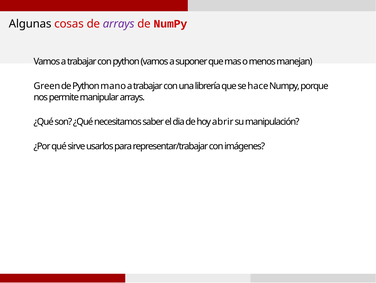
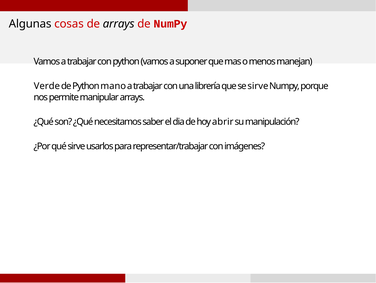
arrays at (119, 24) colour: purple -> black
Green: Green -> Verde
se hace: hace -> sirve
